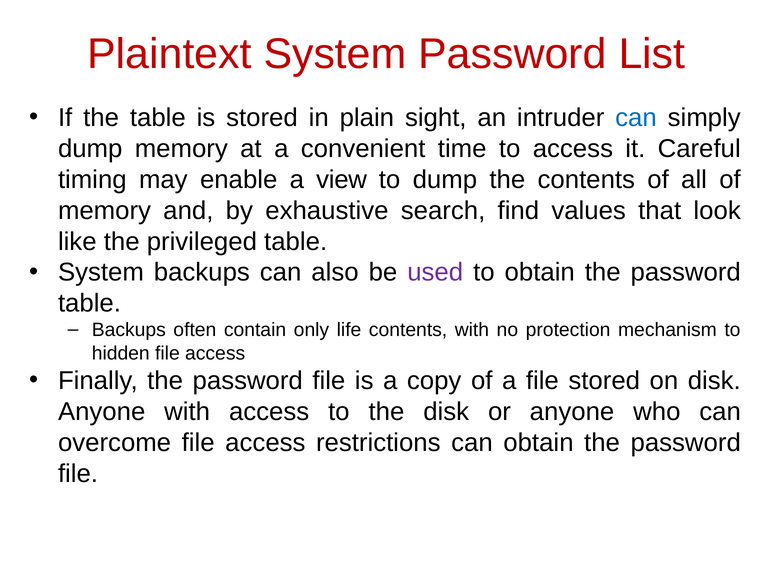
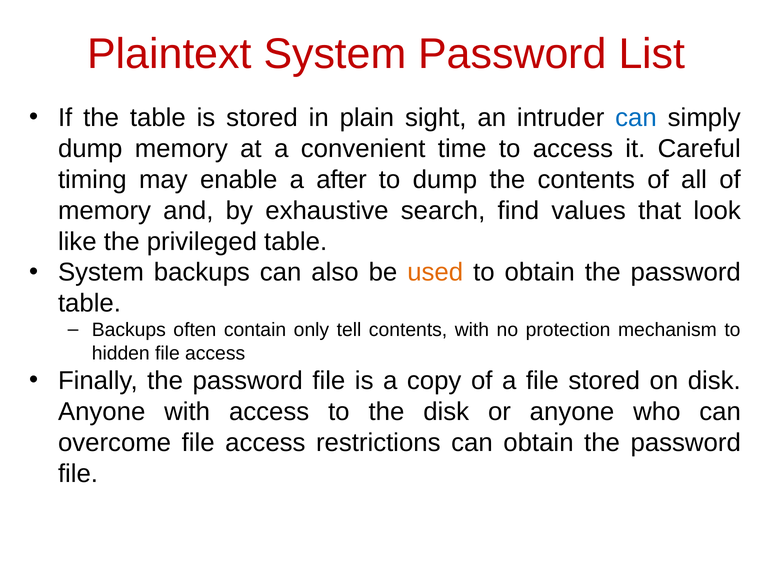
view: view -> after
used colour: purple -> orange
life: life -> tell
